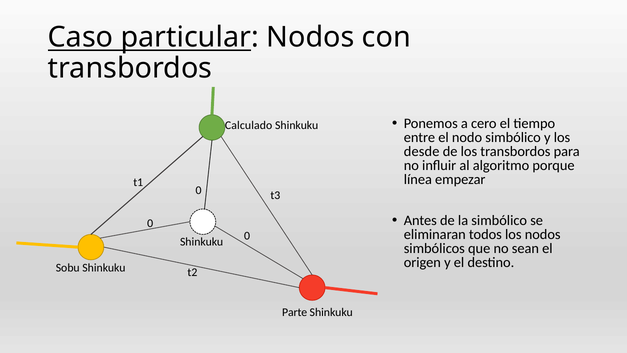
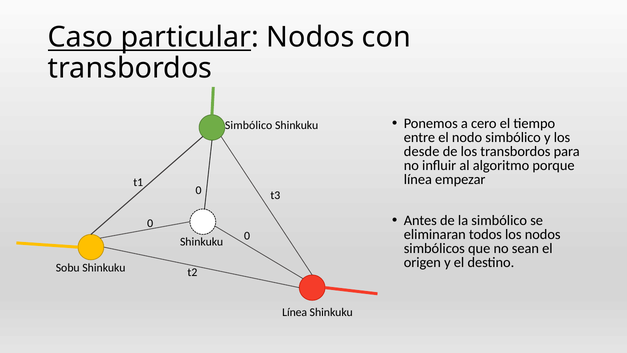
Calculado at (249, 125): Calculado -> Simbólico
Parte at (295, 312): Parte -> Línea
